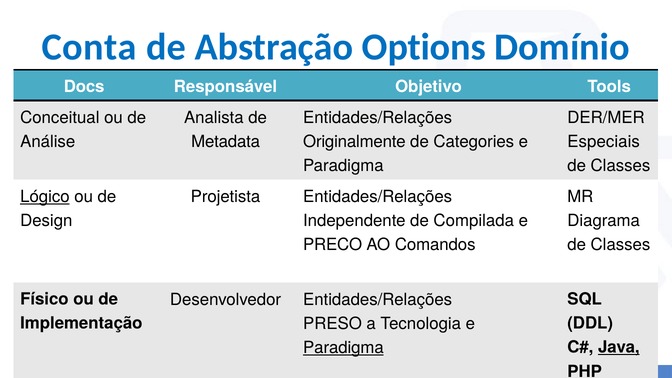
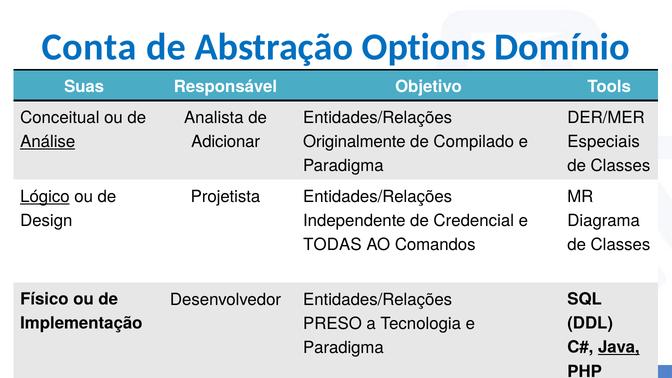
Docs: Docs -> Suas
Análise underline: none -> present
Metadata: Metadata -> Adicionar
Categories: Categories -> Compilado
Compilada: Compilada -> Credencial
PRECO: PRECO -> TODAS
Paradigma at (343, 348) underline: present -> none
